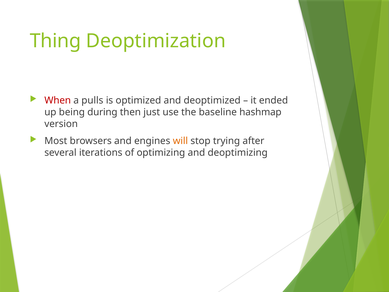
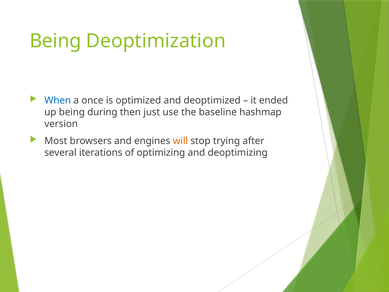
Thing at (55, 41): Thing -> Being
When colour: red -> blue
pulls: pulls -> once
